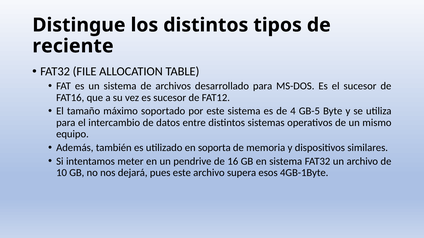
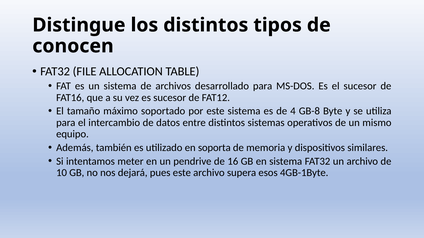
reciente: reciente -> conocen
GB-5: GB-5 -> GB-8
